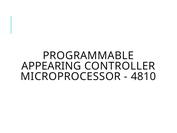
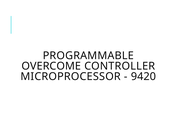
APPEARING: APPEARING -> OVERCOME
4810: 4810 -> 9420
